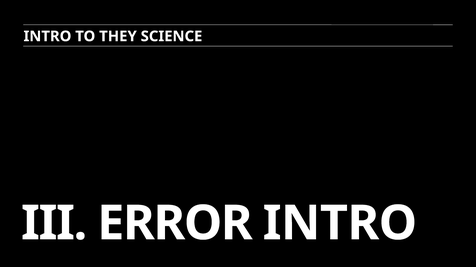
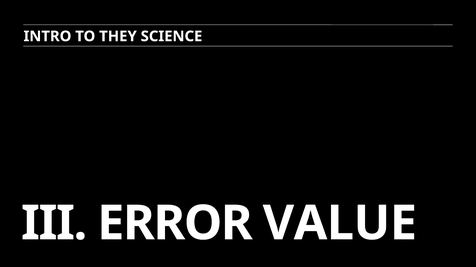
ERROR INTRO: INTRO -> VALUE
